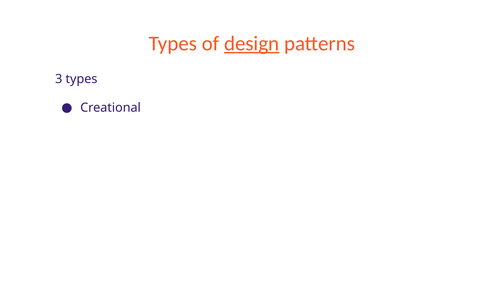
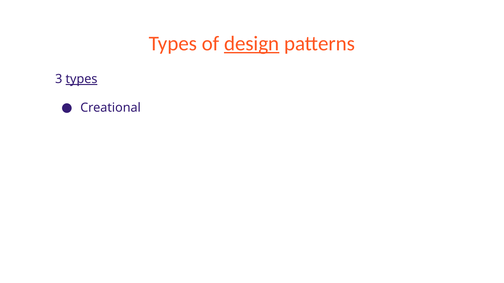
types at (81, 79) underline: none -> present
